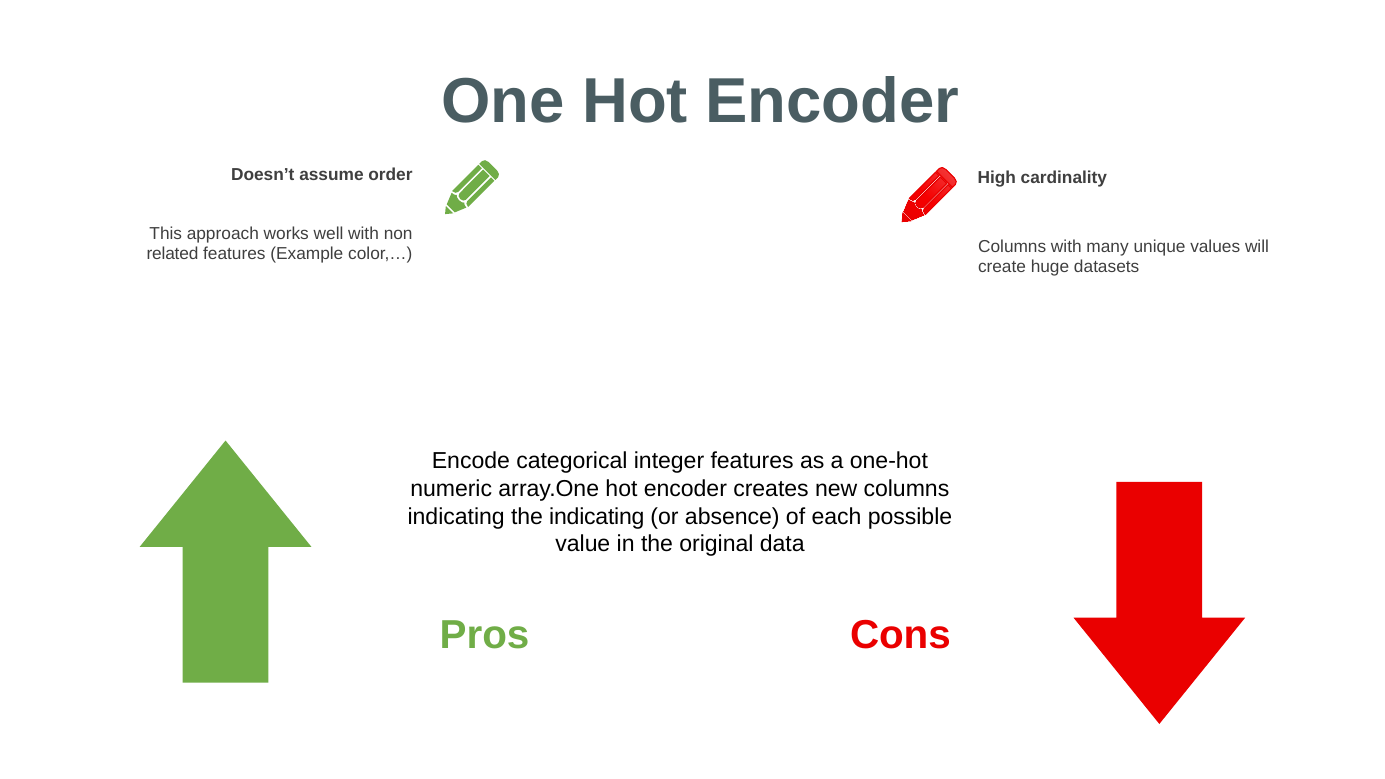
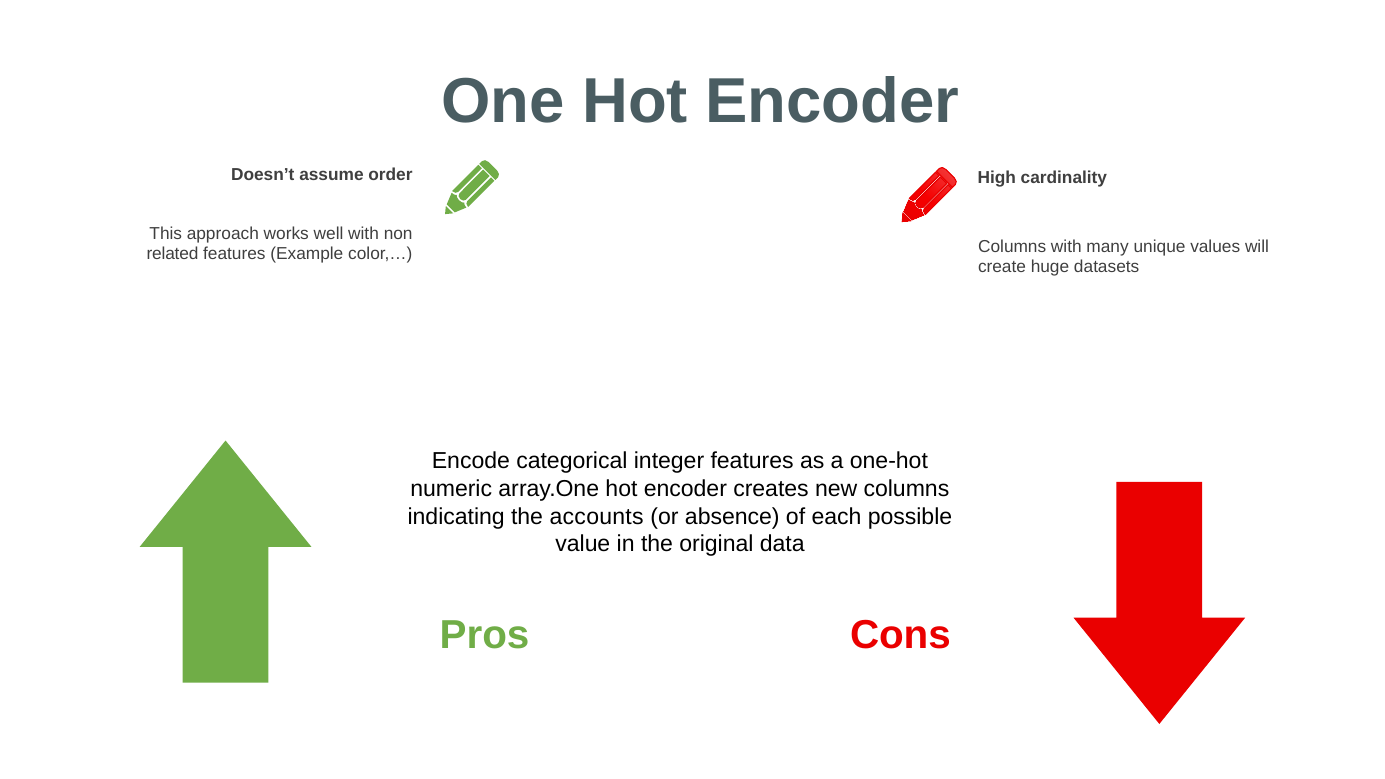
the indicating: indicating -> accounts
